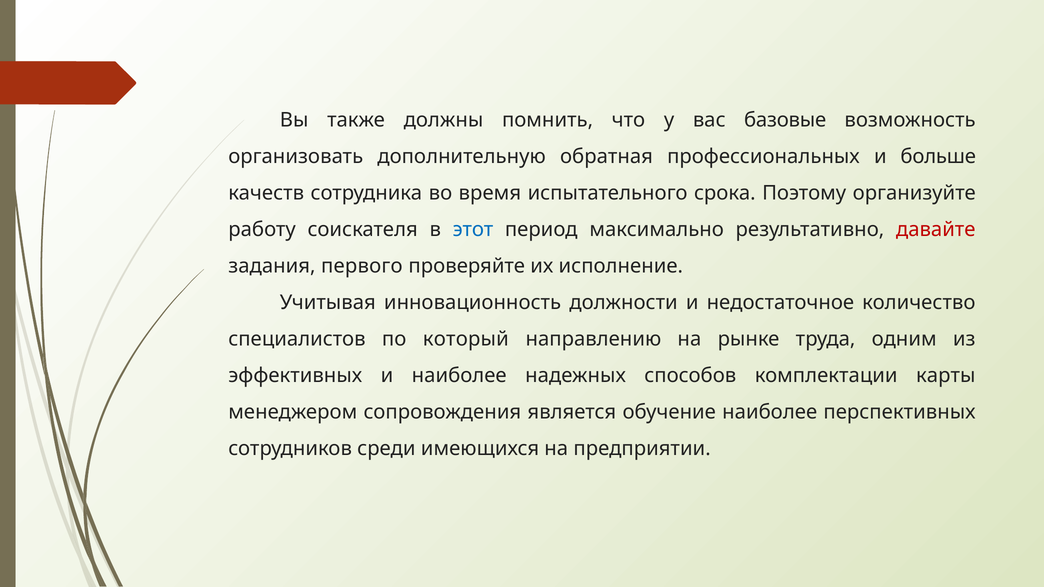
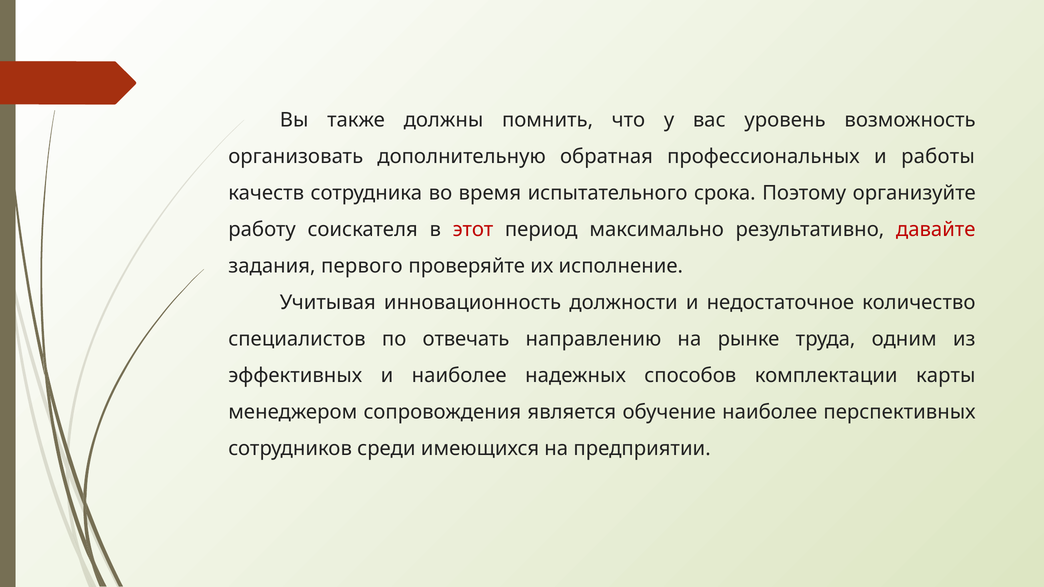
базовые: базовые -> уровень
больше: больше -> работы
этот colour: blue -> red
который: который -> отвечать
